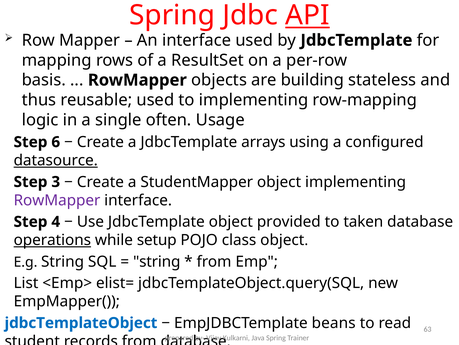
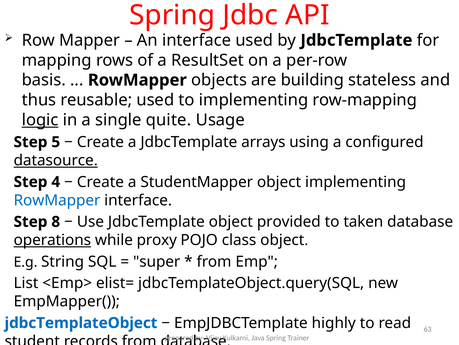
API underline: present -> none
logic underline: none -> present
often: often -> quite
6: 6 -> 5
3: 3 -> 4
RowMapper at (57, 200) colour: purple -> blue
4: 4 -> 8
setup: setup -> proxy
string at (157, 261): string -> super
beans: beans -> highly
